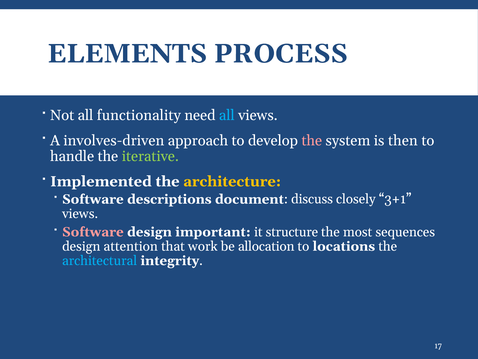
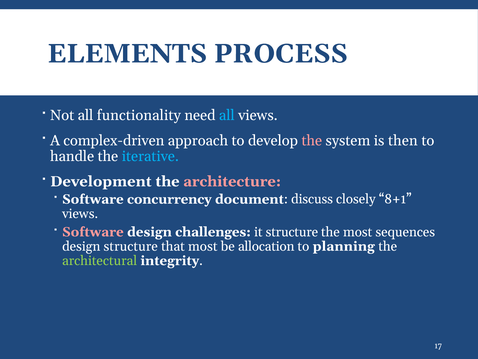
involves-driven: involves-driven -> complex-driven
iterative colour: light green -> light blue
Implemented: Implemented -> Development
architecture colour: yellow -> pink
descriptions: descriptions -> concurrency
3+1: 3+1 -> 8+1
important: important -> challenges
design attention: attention -> structure
that work: work -> most
locations: locations -> planning
architectural colour: light blue -> light green
